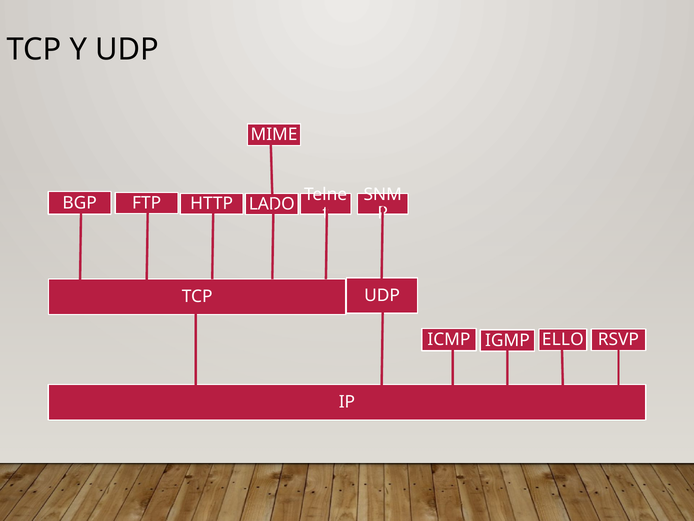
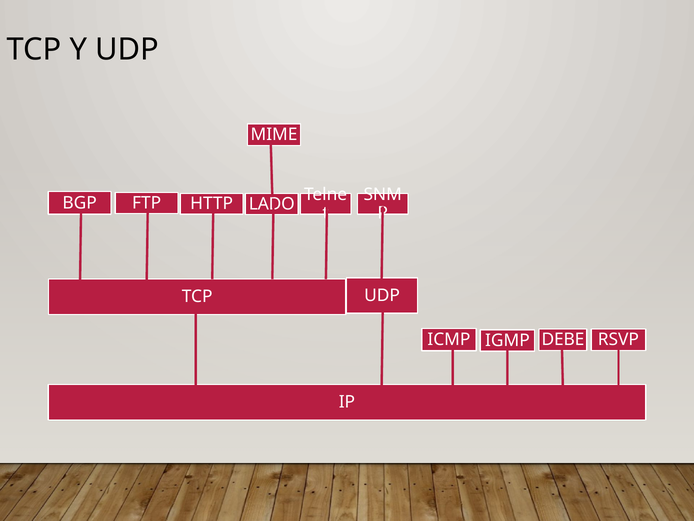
ELLO: ELLO -> DEBE
